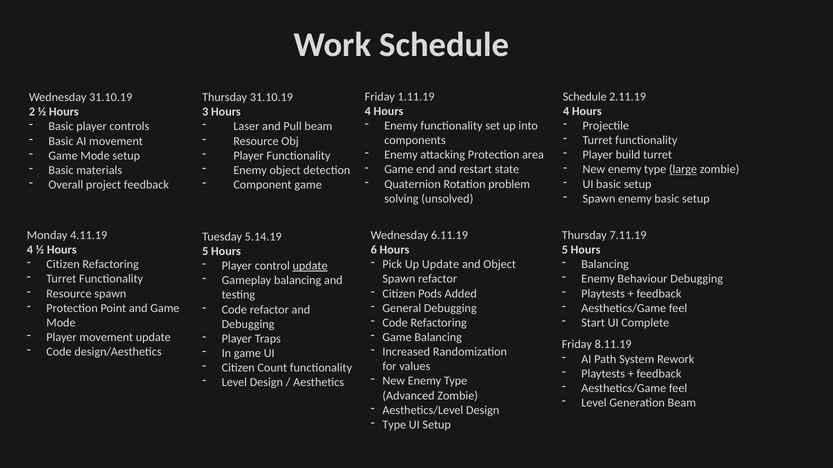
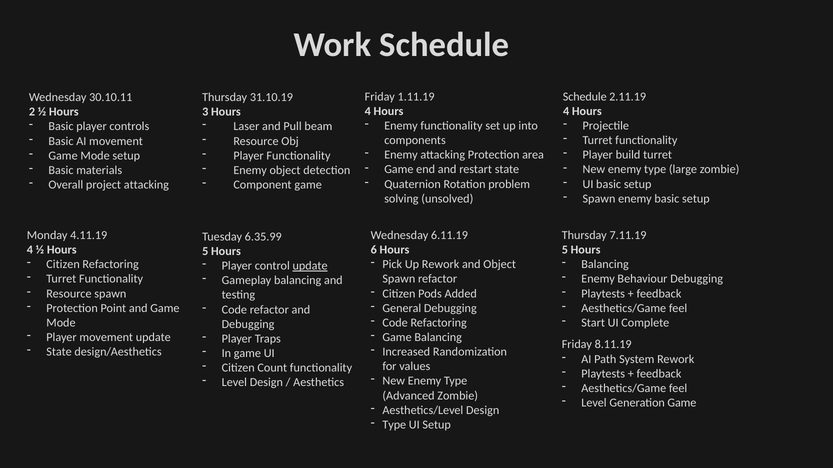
Wednesday 31.10.19: 31.10.19 -> 30.10.11
large underline: present -> none
project feedback: feedback -> attacking
5.14.19: 5.14.19 -> 6.35.99
Up Update: Update -> Rework
Code at (59, 352): Code -> State
Generation Beam: Beam -> Game
